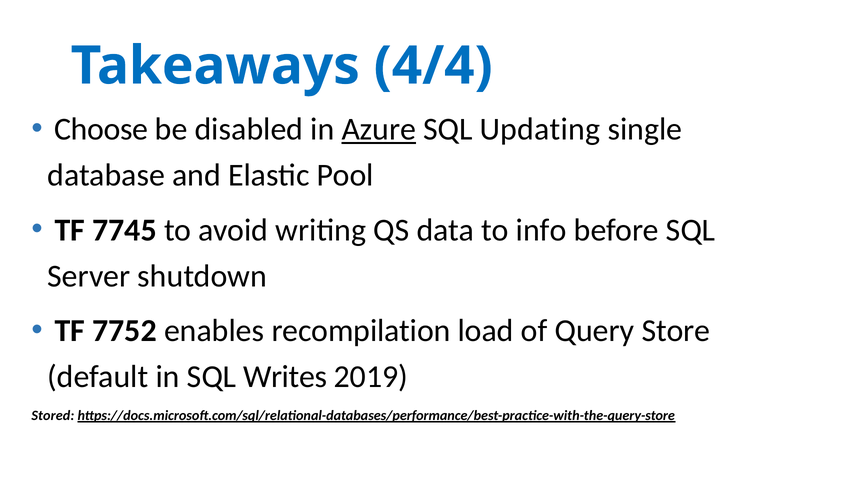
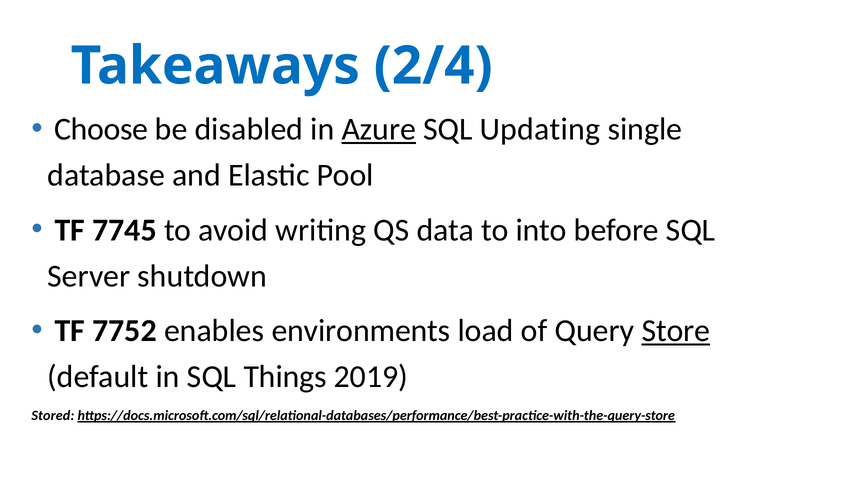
4/4: 4/4 -> 2/4
info: info -> into
recompilation: recompilation -> environments
Store underline: none -> present
Writes: Writes -> Things
